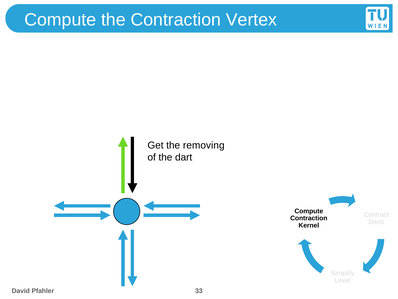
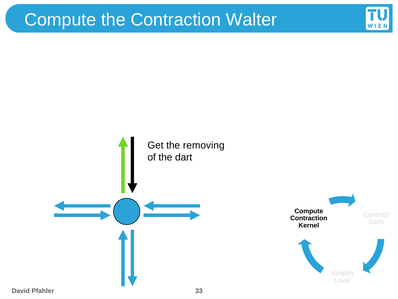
Vertex: Vertex -> Walter
